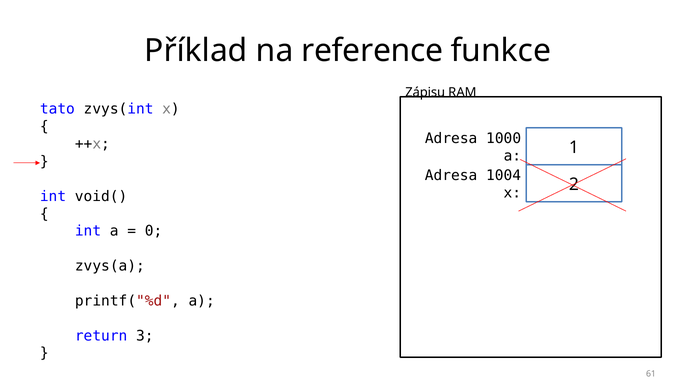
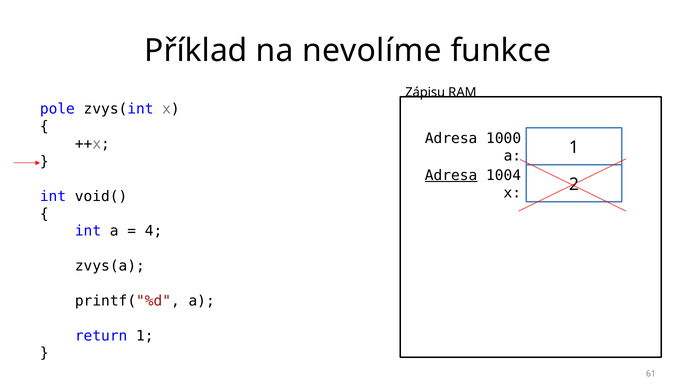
reference: reference -> nevolíme
tato: tato -> pole
Adresa at (451, 175) underline: none -> present
0: 0 -> 4
return 3: 3 -> 1
